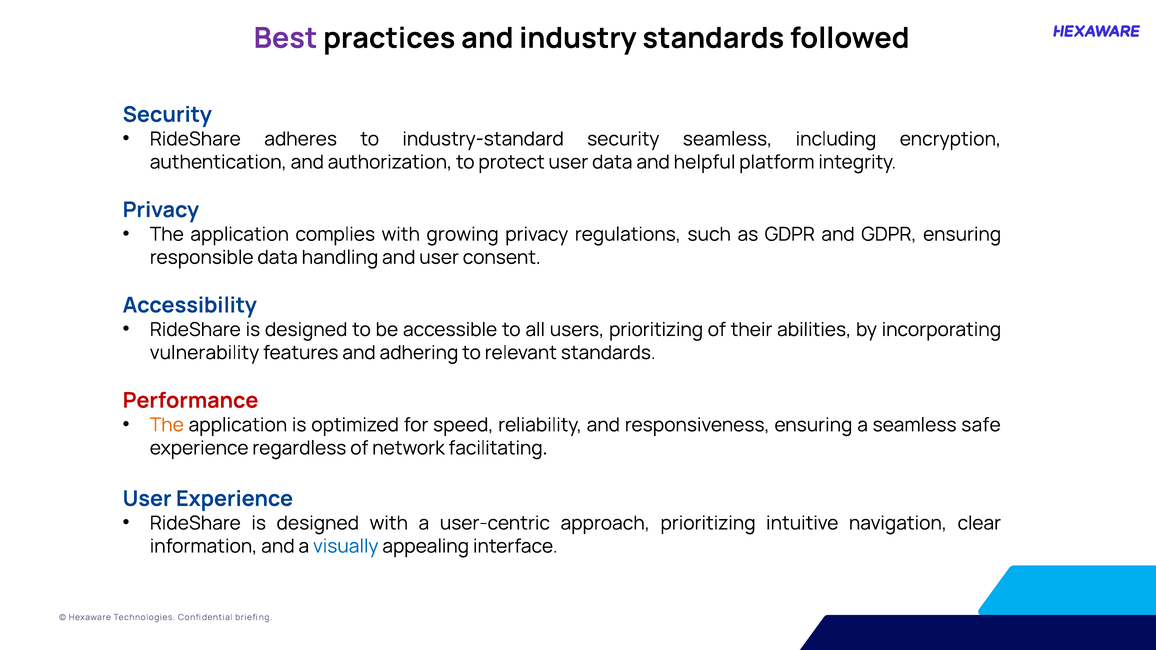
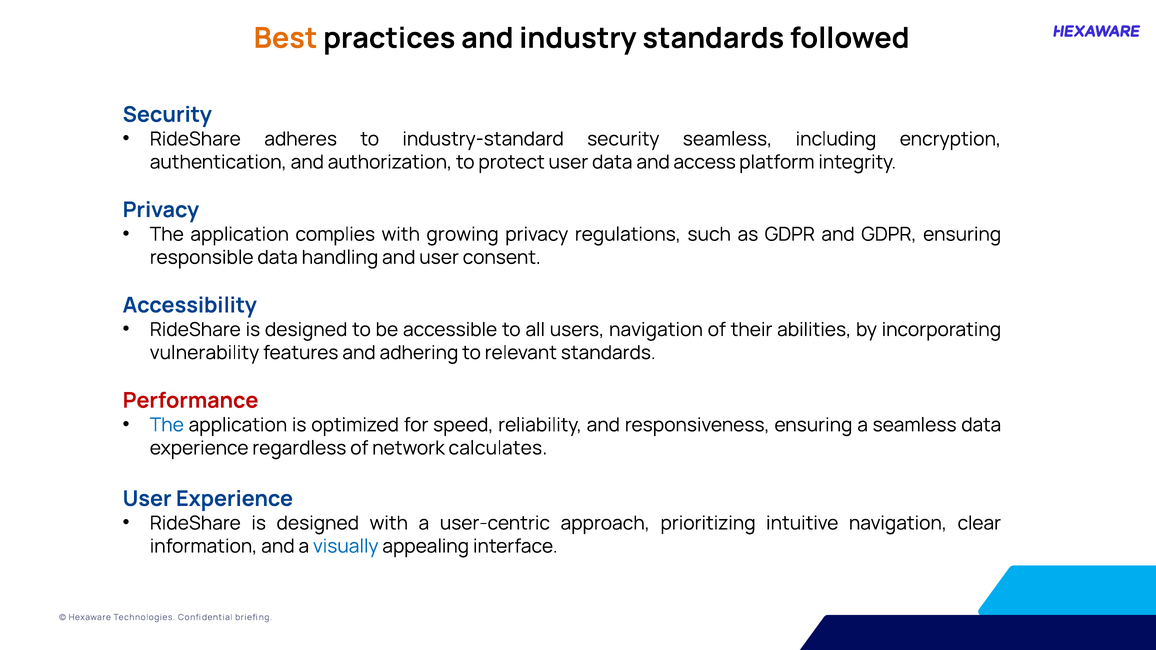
Best colour: purple -> orange
helpful: helpful -> access
users prioritizing: prioritizing -> navigation
The at (167, 425) colour: orange -> blue
seamless safe: safe -> data
facilitating: facilitating -> calculates
